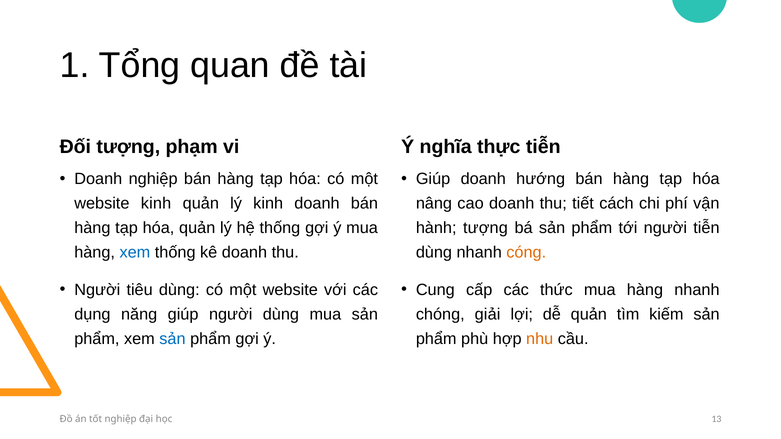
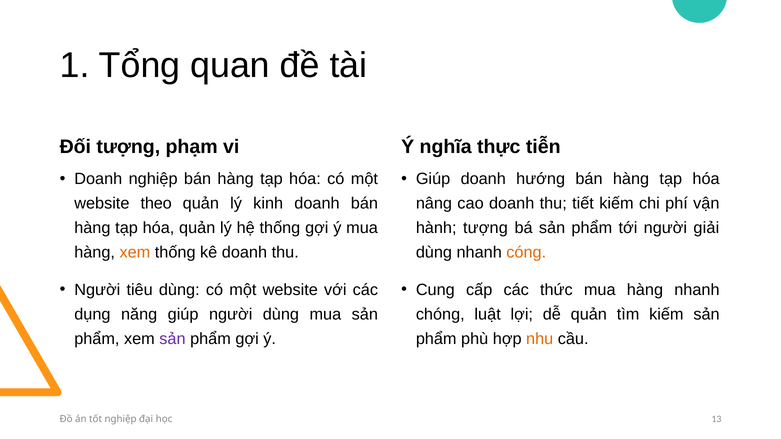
website kinh: kinh -> theo
tiết cách: cách -> kiếm
người tiễn: tiễn -> giải
xem at (135, 253) colour: blue -> orange
giải: giải -> luật
sản at (172, 339) colour: blue -> purple
